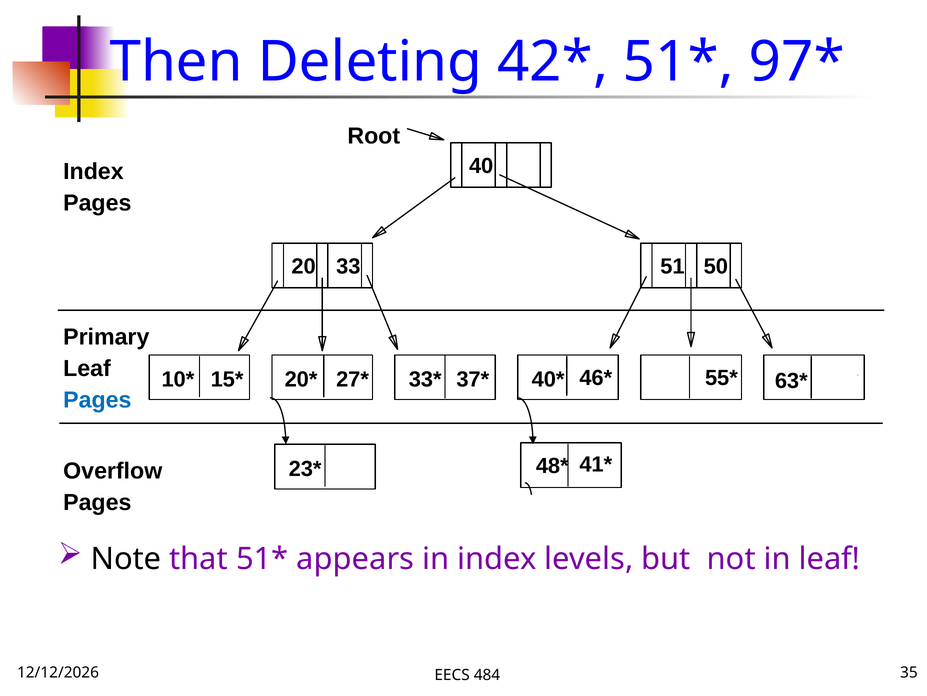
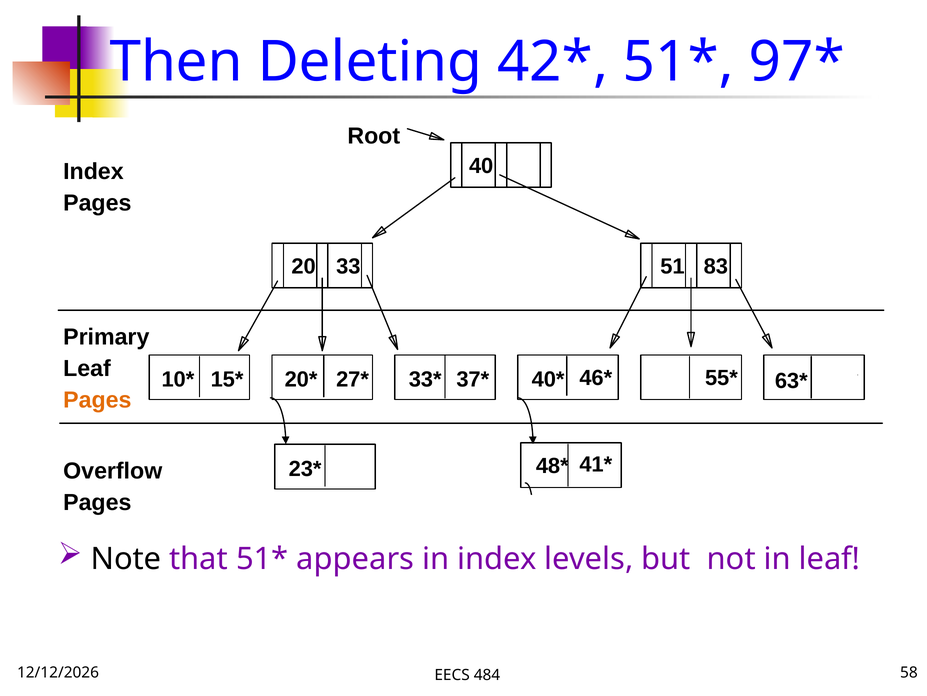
50: 50 -> 83
Pages at (97, 399) colour: blue -> orange
35: 35 -> 58
